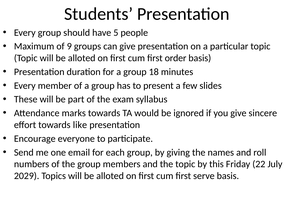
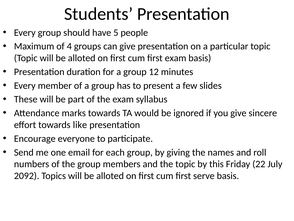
9: 9 -> 4
first order: order -> exam
18: 18 -> 12
2029: 2029 -> 2092
